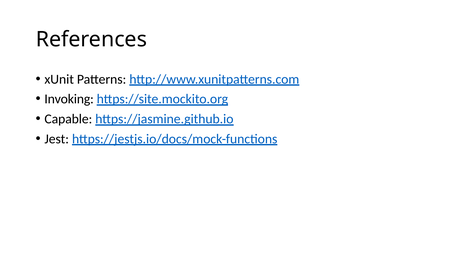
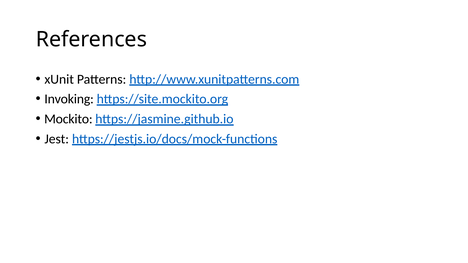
Capable: Capable -> Mockito
